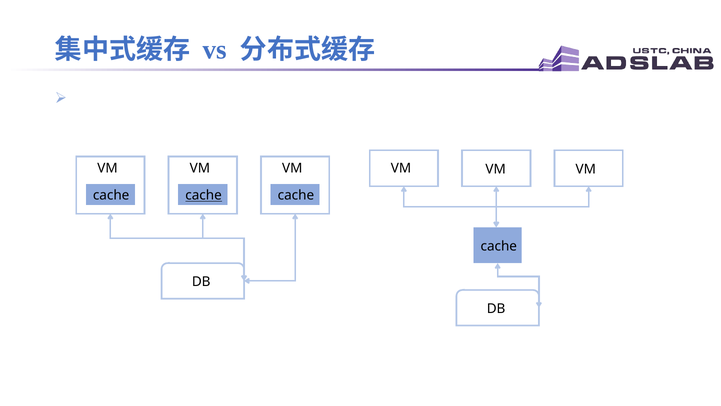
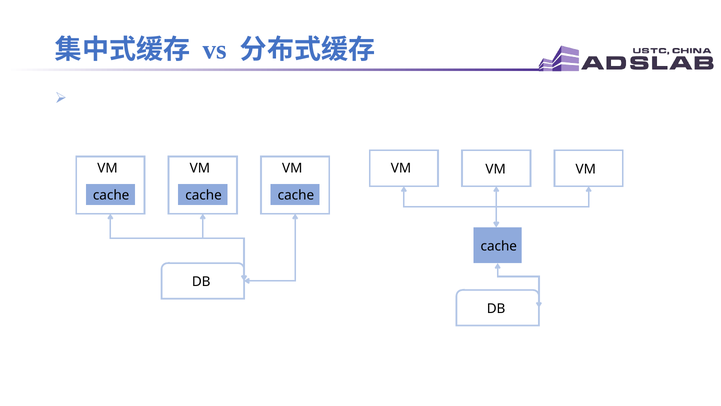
cache at (204, 195) underline: present -> none
